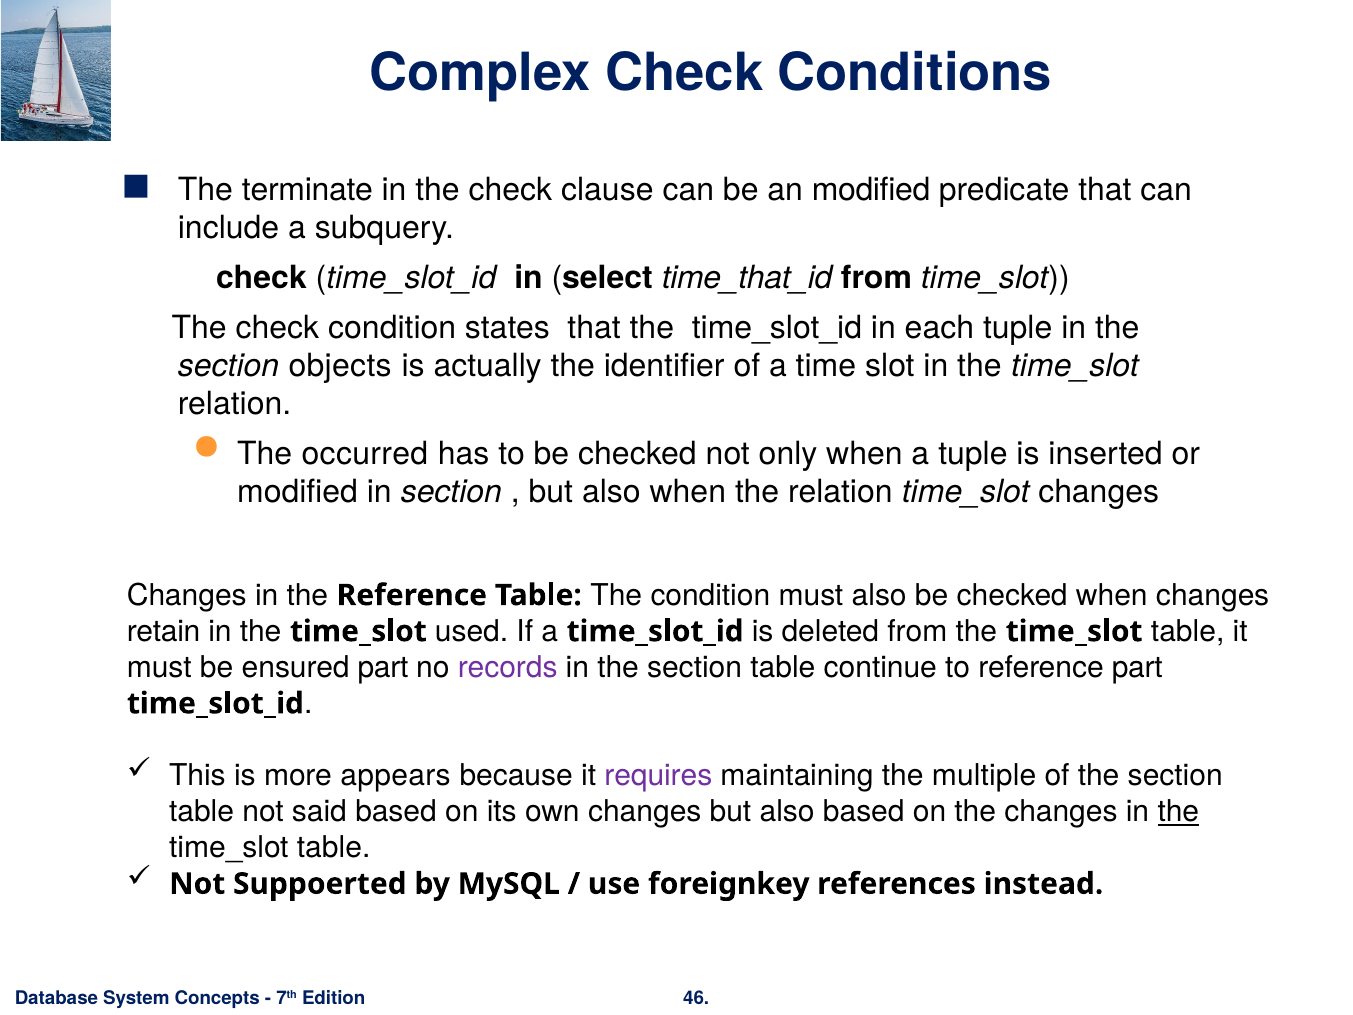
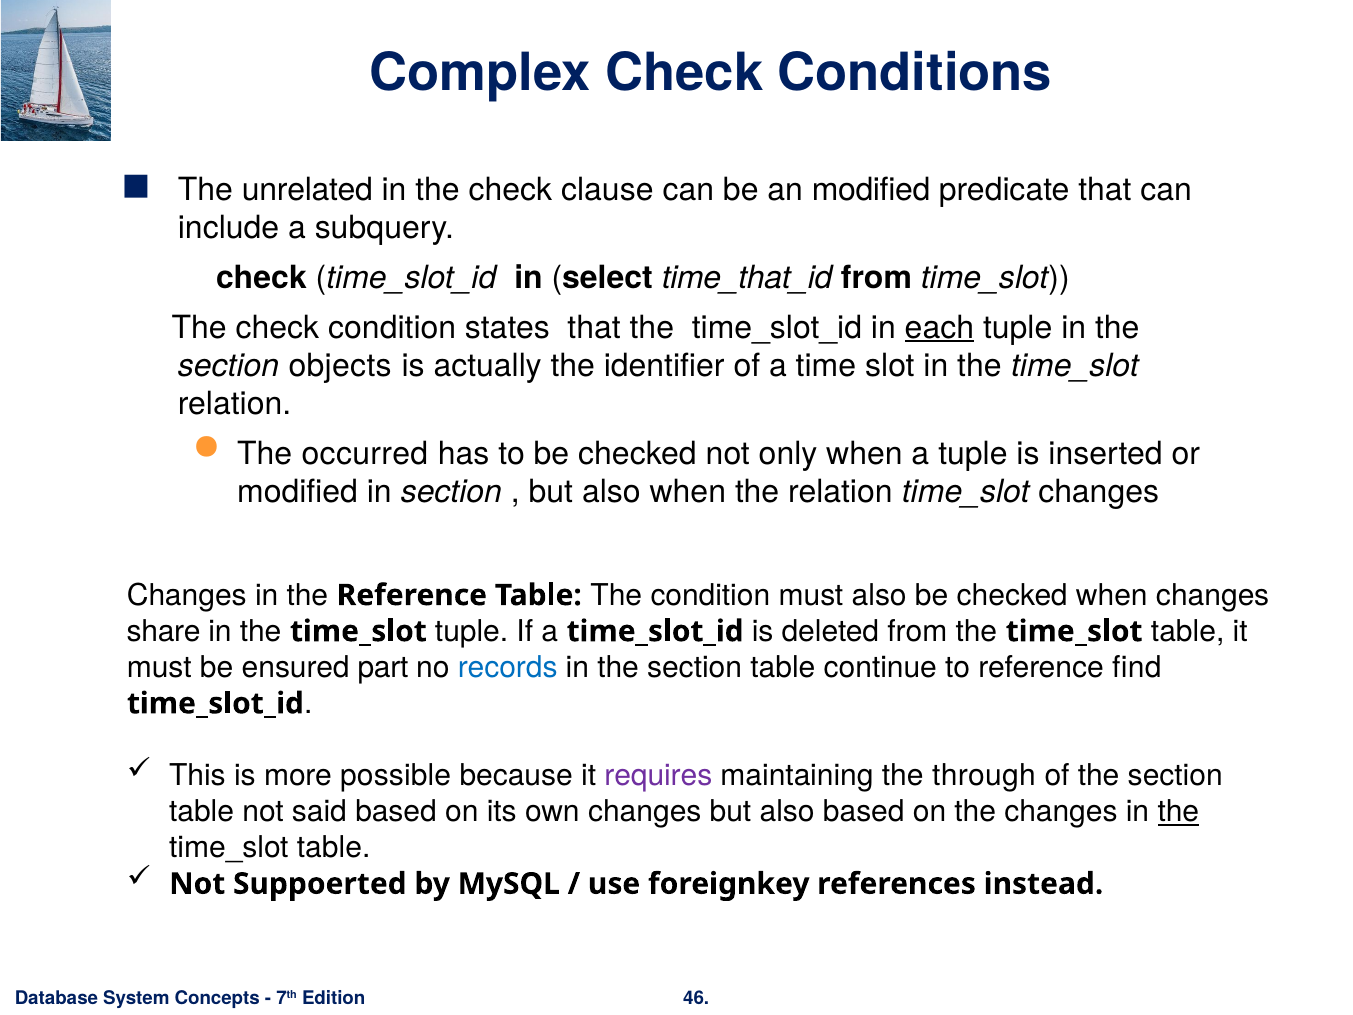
terminate: terminate -> unrelated
each underline: none -> present
retain: retain -> share
time_slot used: used -> tuple
records colour: purple -> blue
reference part: part -> find
appears: appears -> possible
multiple: multiple -> through
